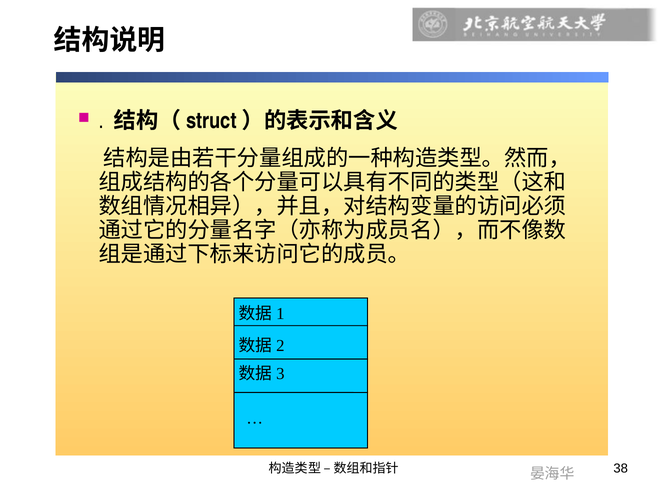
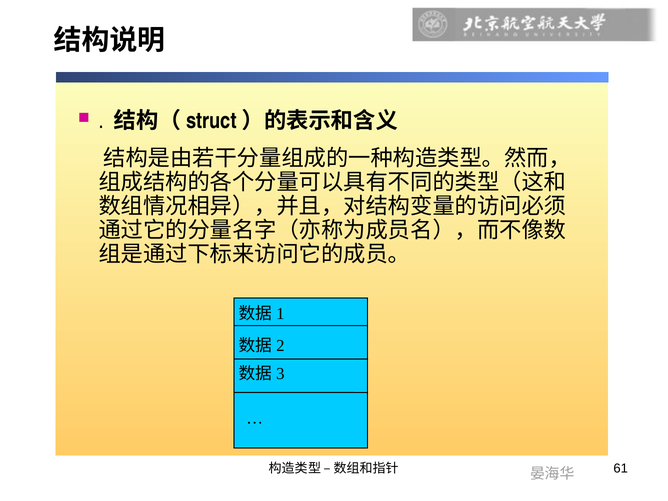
38: 38 -> 61
